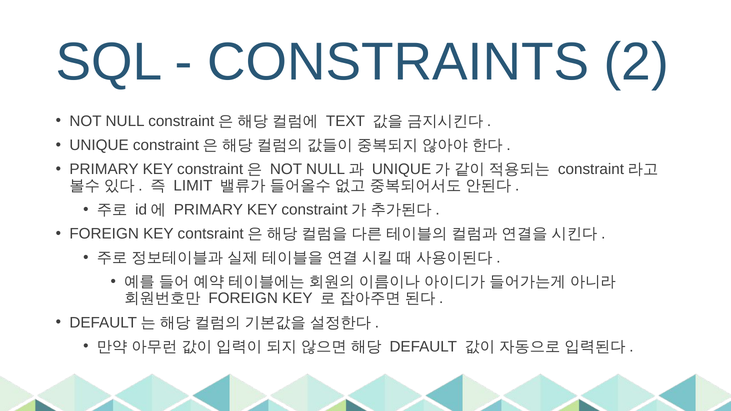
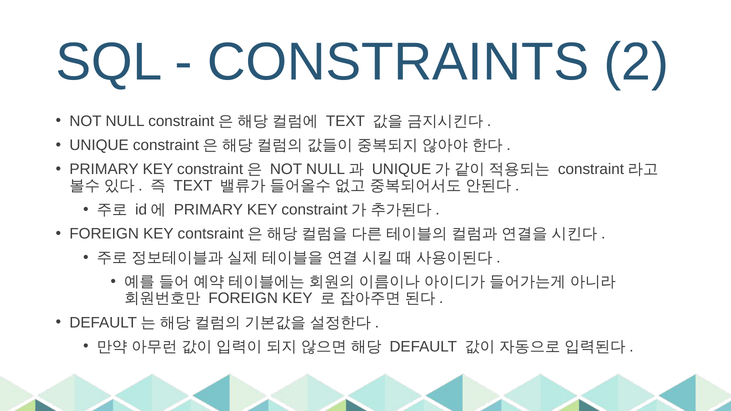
LIMIT at (193, 186): LIMIT -> TEXT
